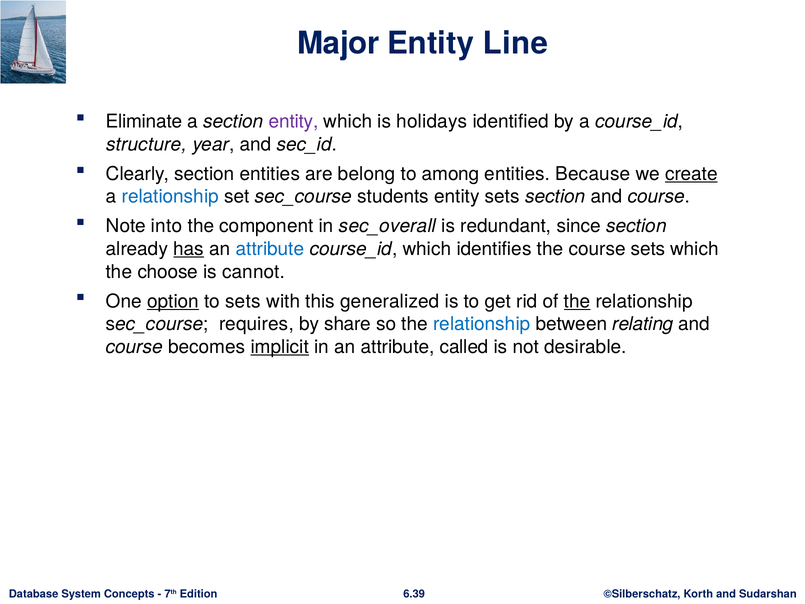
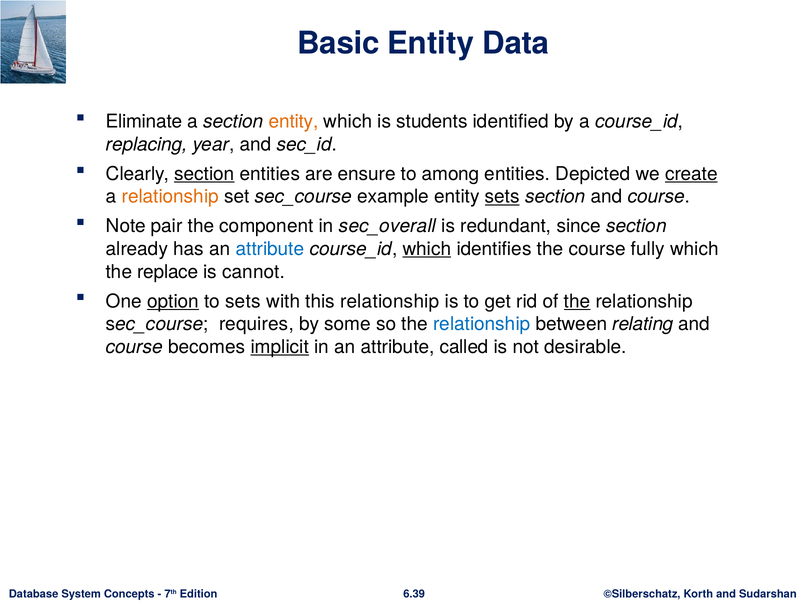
Major: Major -> Basic
Line: Line -> Data
entity at (294, 121) colour: purple -> orange
holidays: holidays -> students
structure: structure -> replacing
section at (204, 174) underline: none -> present
belong: belong -> ensure
Because: Because -> Depicted
relationship at (170, 197) colour: blue -> orange
students: students -> example
sets at (502, 197) underline: none -> present
into: into -> pair
has underline: present -> none
which at (427, 249) underline: none -> present
course sets: sets -> fully
choose: choose -> replace
this generalized: generalized -> relationship
share: share -> some
